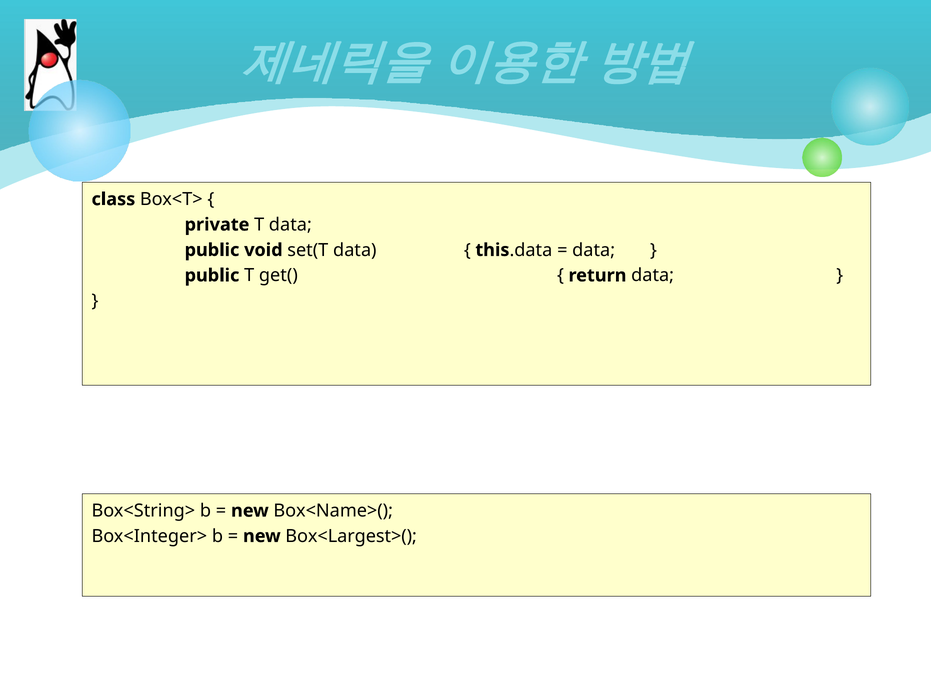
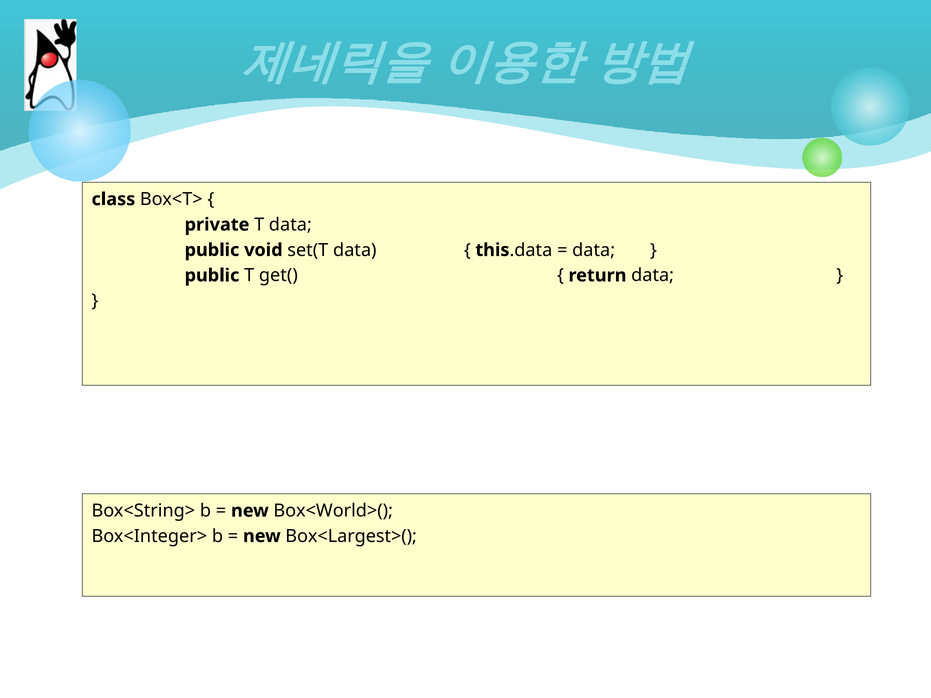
Box<Name>(: Box<Name>( -> Box<World>(
